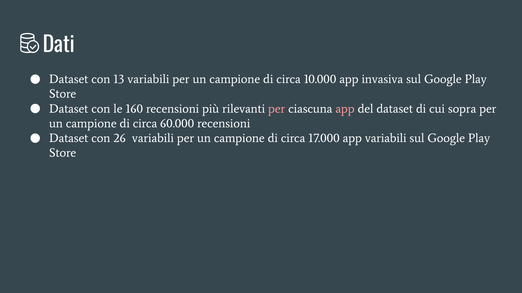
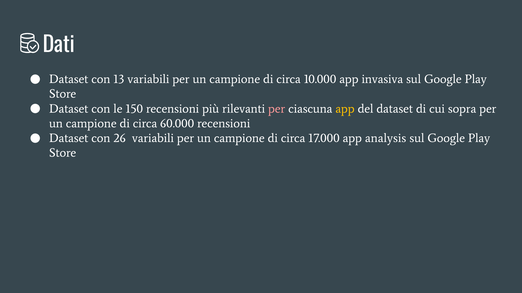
160: 160 -> 150
app at (345, 109) colour: pink -> yellow
app variabili: variabili -> analysis
